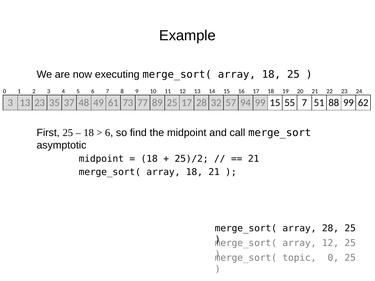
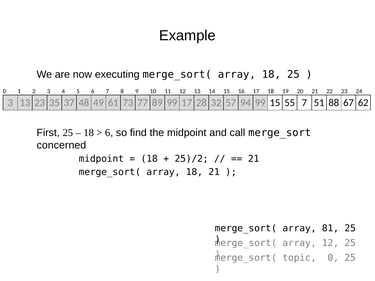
89 25: 25 -> 99
88 99: 99 -> 67
asymptotic: asymptotic -> concerned
array 28: 28 -> 81
